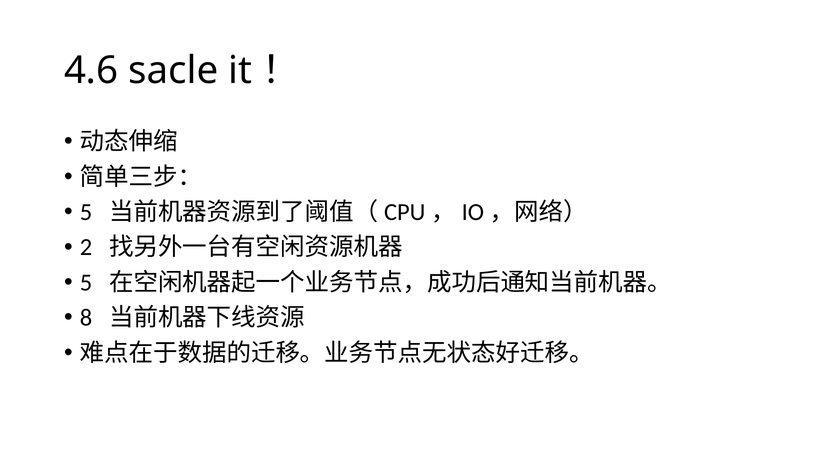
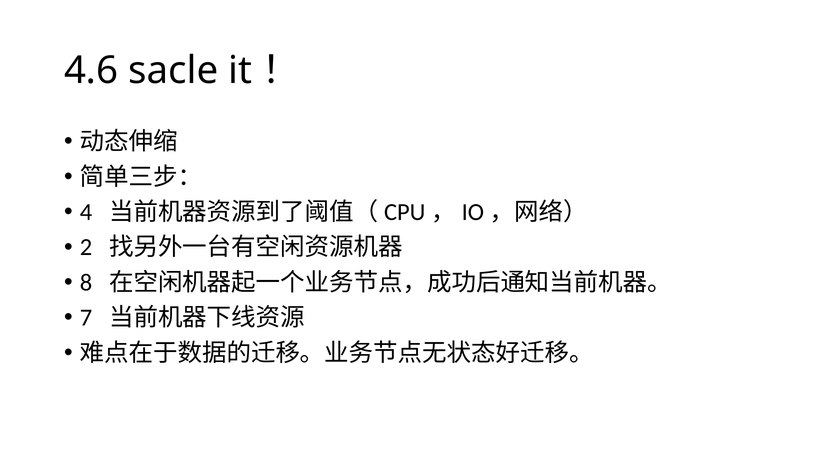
5 at (86, 212): 5 -> 4
5 at (86, 283): 5 -> 8
8: 8 -> 7
